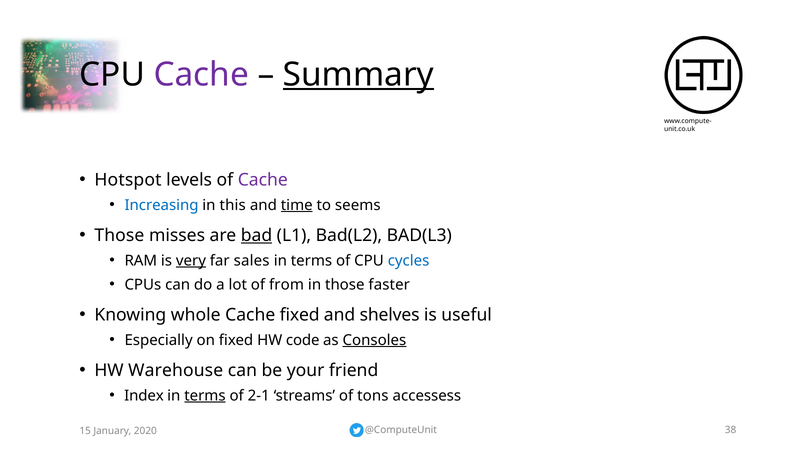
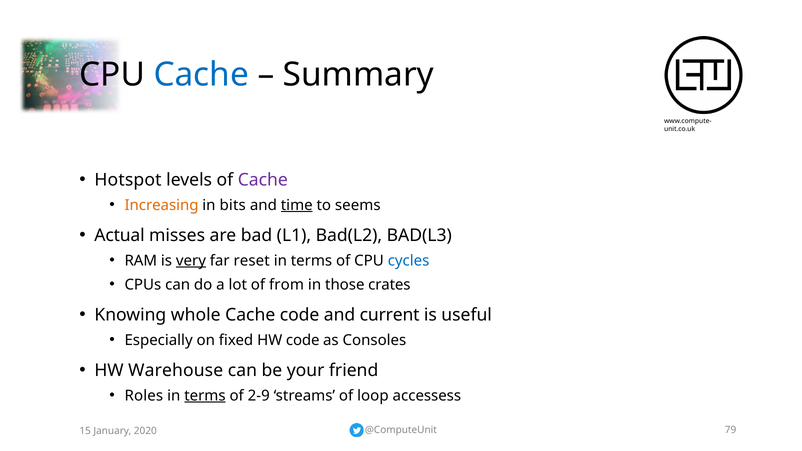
Cache at (201, 75) colour: purple -> blue
Summary underline: present -> none
Increasing colour: blue -> orange
this: this -> bits
Those at (119, 235): Those -> Actual
bad underline: present -> none
sales: sales -> reset
faster: faster -> crates
Cache fixed: fixed -> code
shelves: shelves -> current
Consoles underline: present -> none
Index: Index -> Roles
2-1: 2-1 -> 2-9
tons: tons -> loop
38: 38 -> 79
